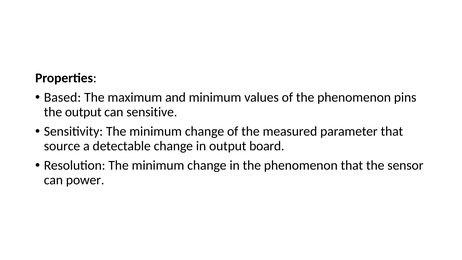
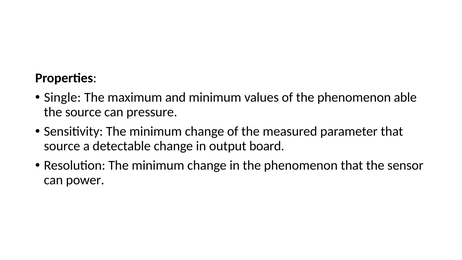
Based: Based -> Single
pins: pins -> able
the output: output -> source
sensitive: sensitive -> pressure
